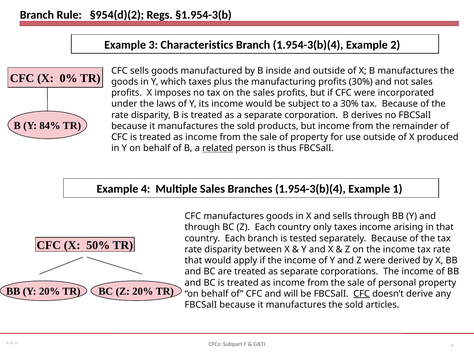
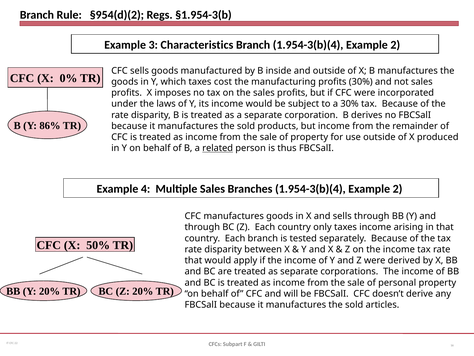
plus: plus -> cost
84%: 84% -> 86%
Branches 1.954-3(b)(4 Example 1: 1 -> 2
CFC at (362, 293) underline: present -> none
